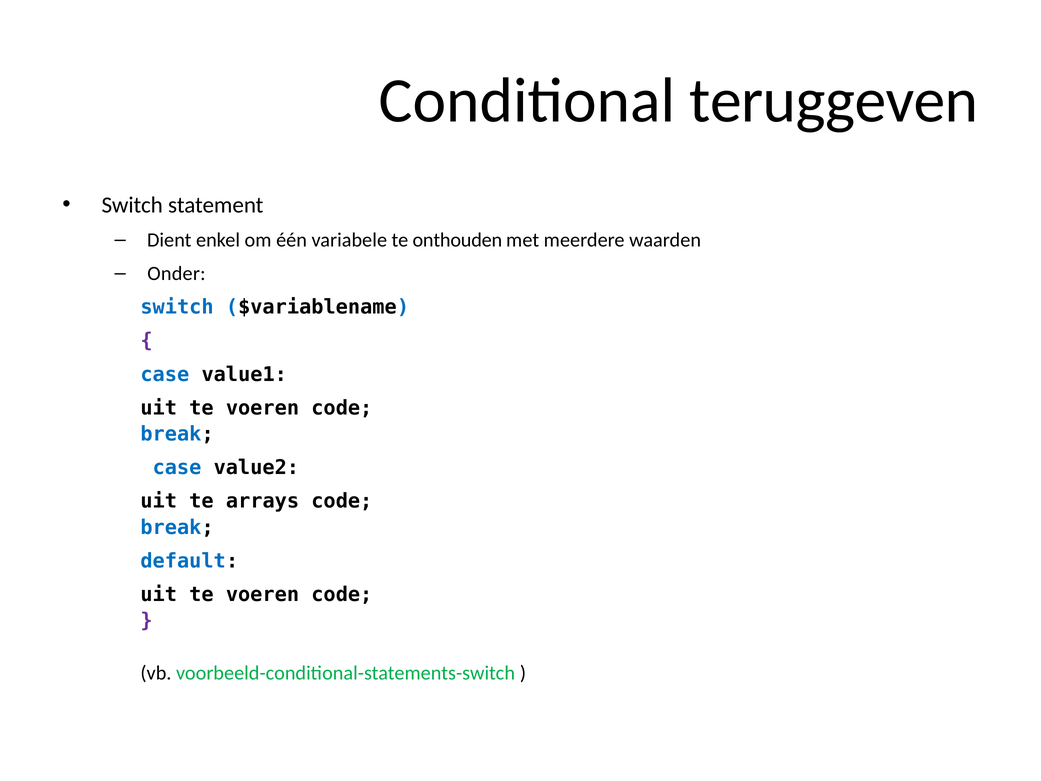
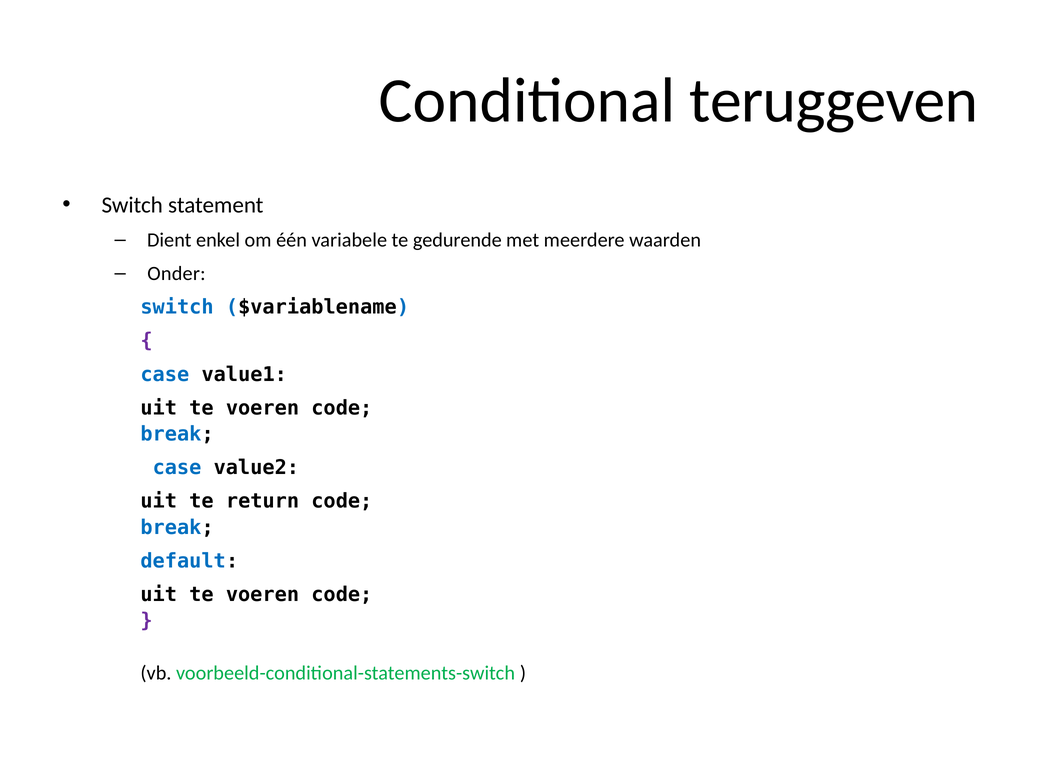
onthouden: onthouden -> gedurende
arrays: arrays -> return
